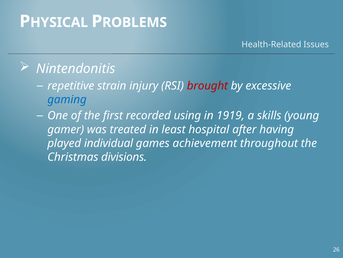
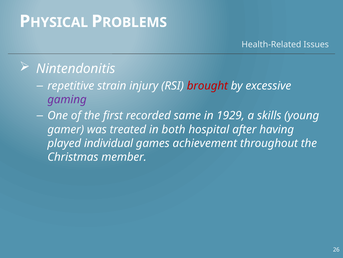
gaming colour: blue -> purple
using: using -> same
1919: 1919 -> 1929
least: least -> both
divisions: divisions -> member
